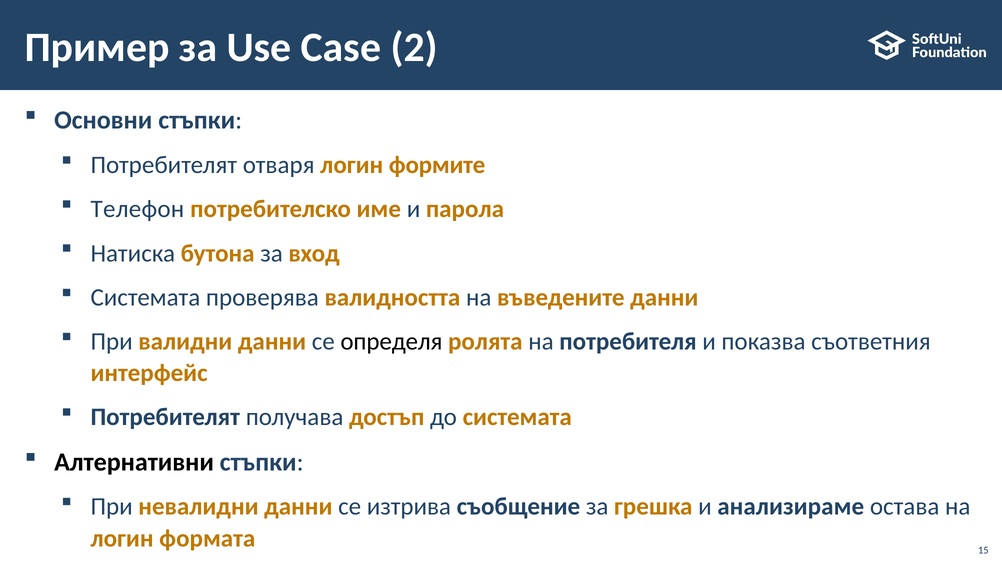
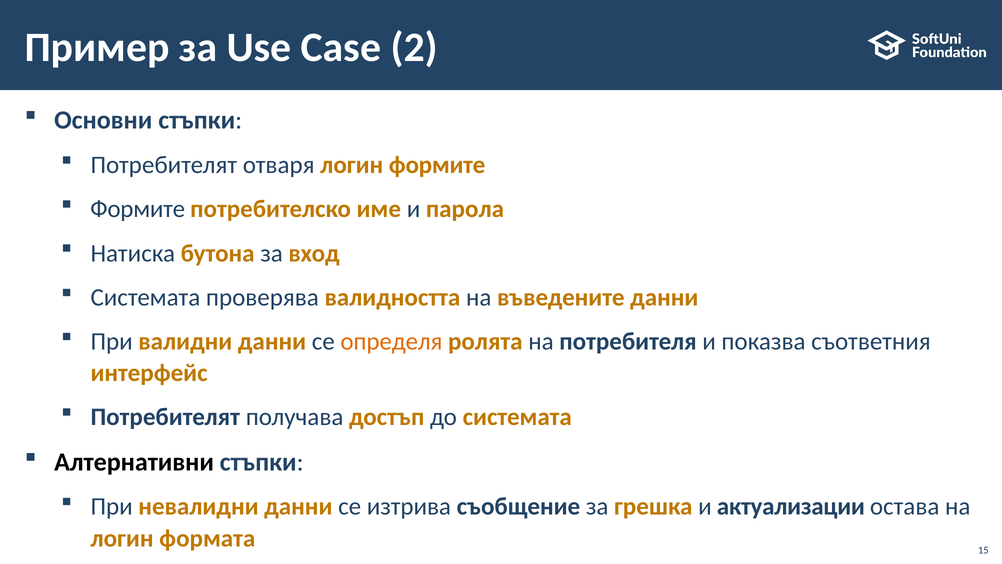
Телефон at (137, 209): Телефон -> Формите
определя colour: black -> orange
анализираме: анализираме -> актуализации
